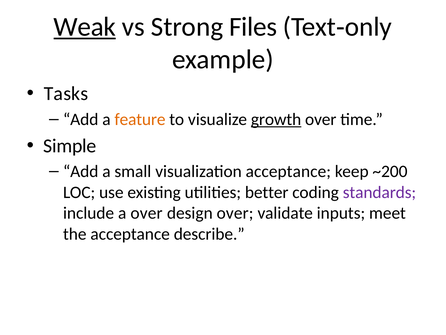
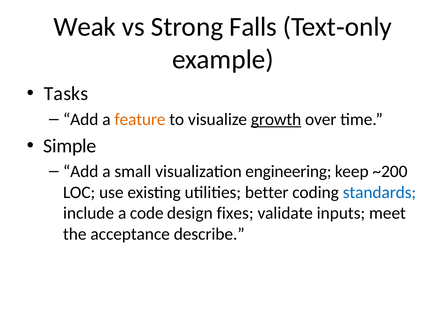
Weak underline: present -> none
Files: Files -> Falls
visualization acceptance: acceptance -> engineering
standards colour: purple -> blue
a over: over -> code
design over: over -> fixes
